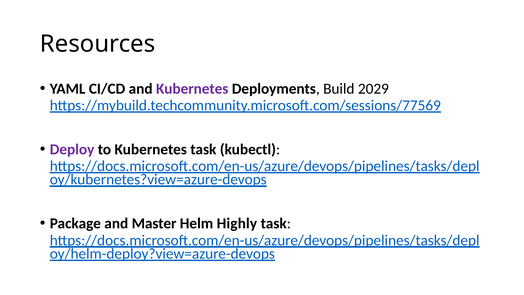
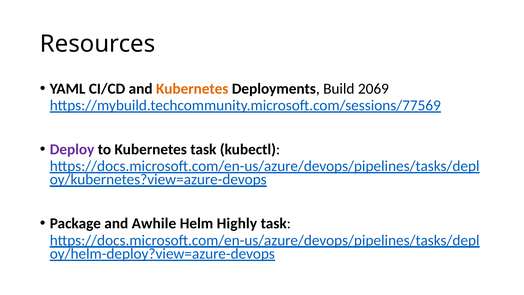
Kubernetes at (192, 89) colour: purple -> orange
2029: 2029 -> 2069
Master: Master -> Awhile
